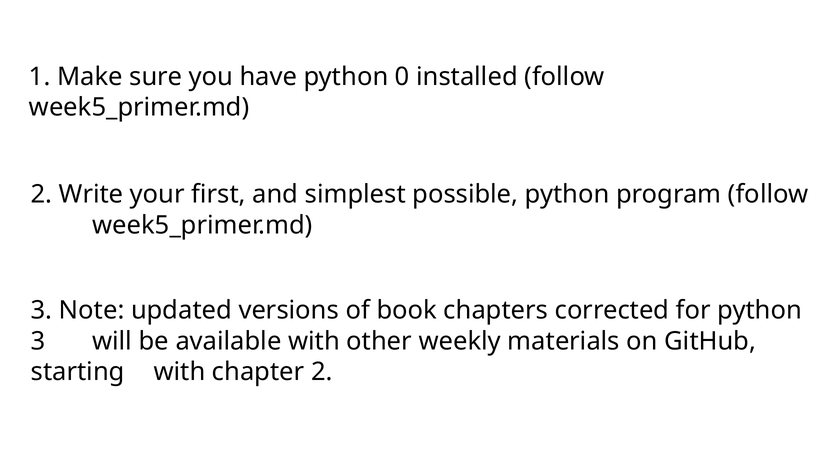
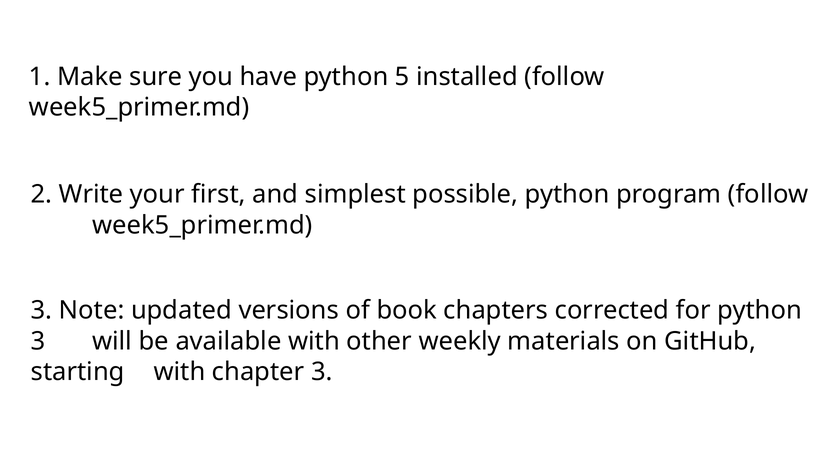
0: 0 -> 5
chapter 2: 2 -> 3
